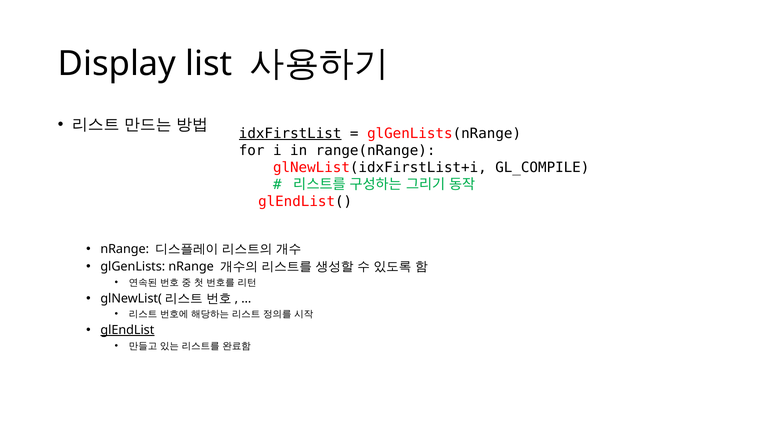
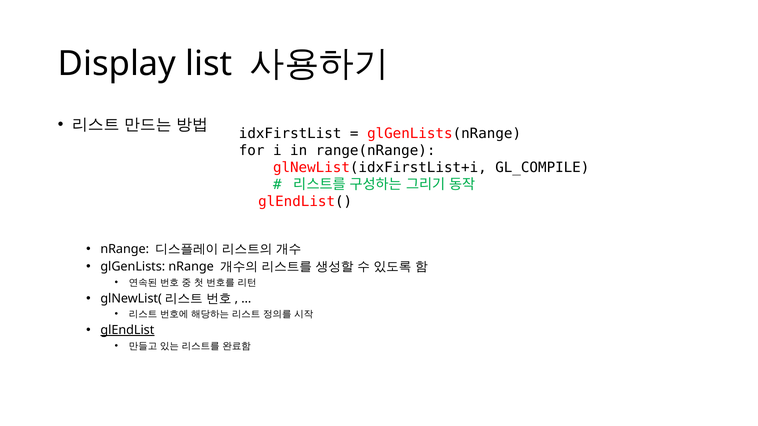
idxFirstList underline: present -> none
